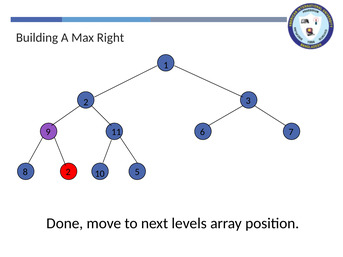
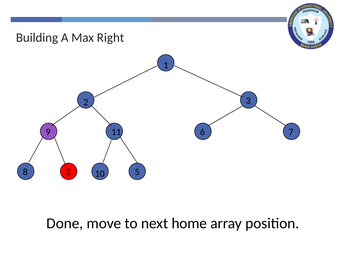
8 2: 2 -> 3
levels: levels -> home
